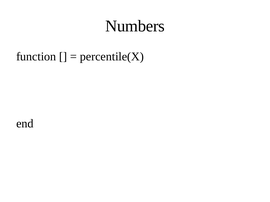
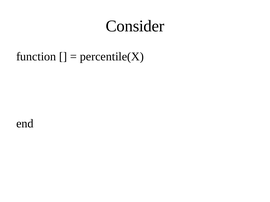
Numbers: Numbers -> Consider
